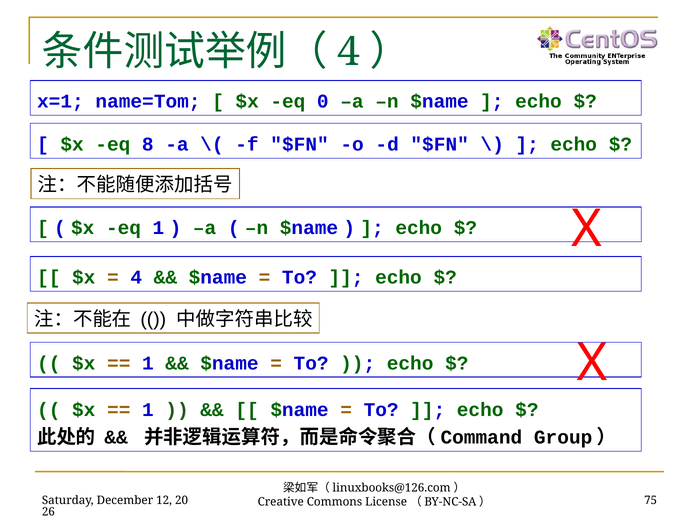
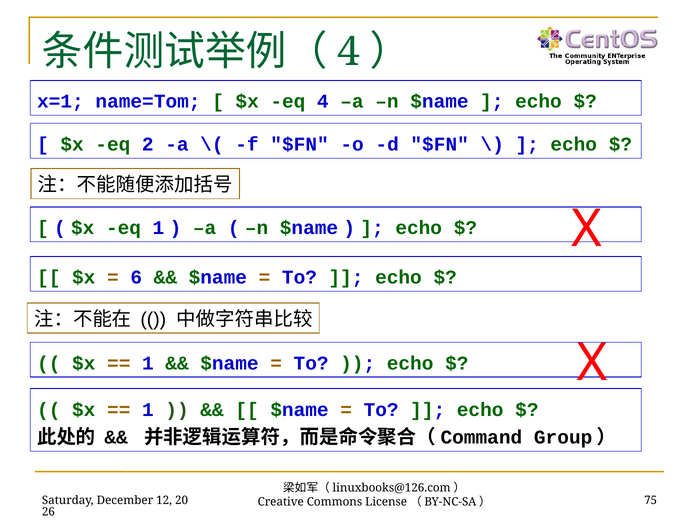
eq 0: 0 -> 4
8: 8 -> 2
4 at (136, 278): 4 -> 6
